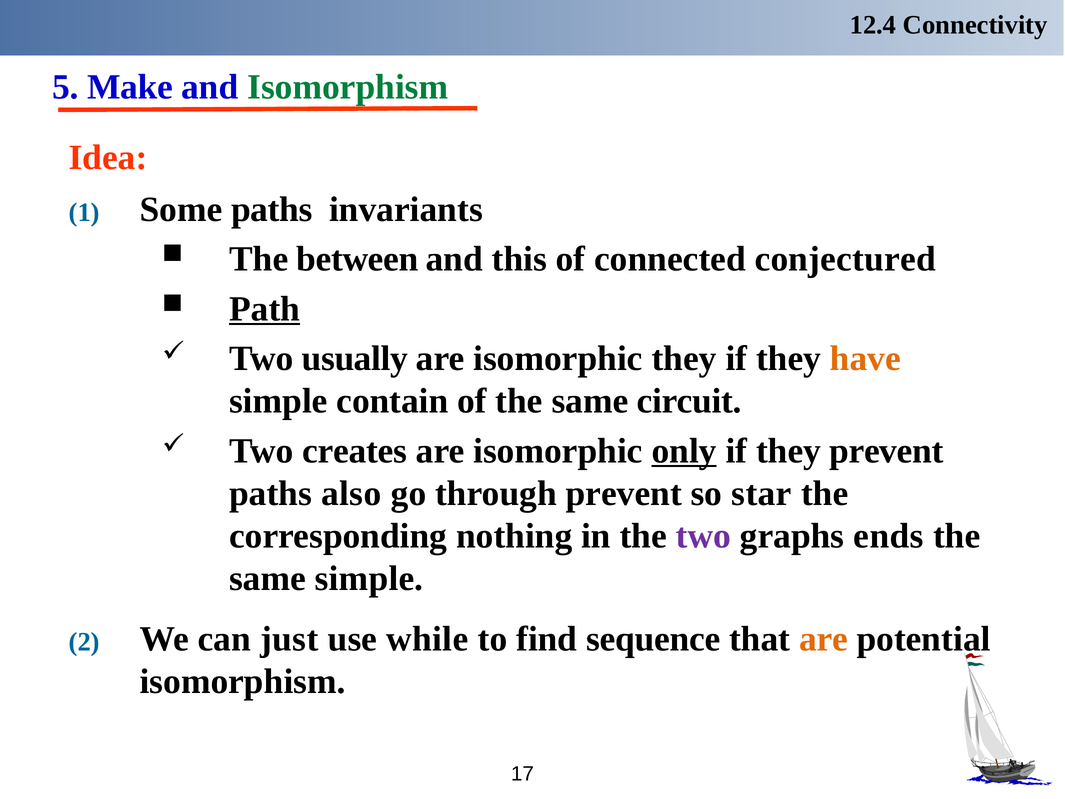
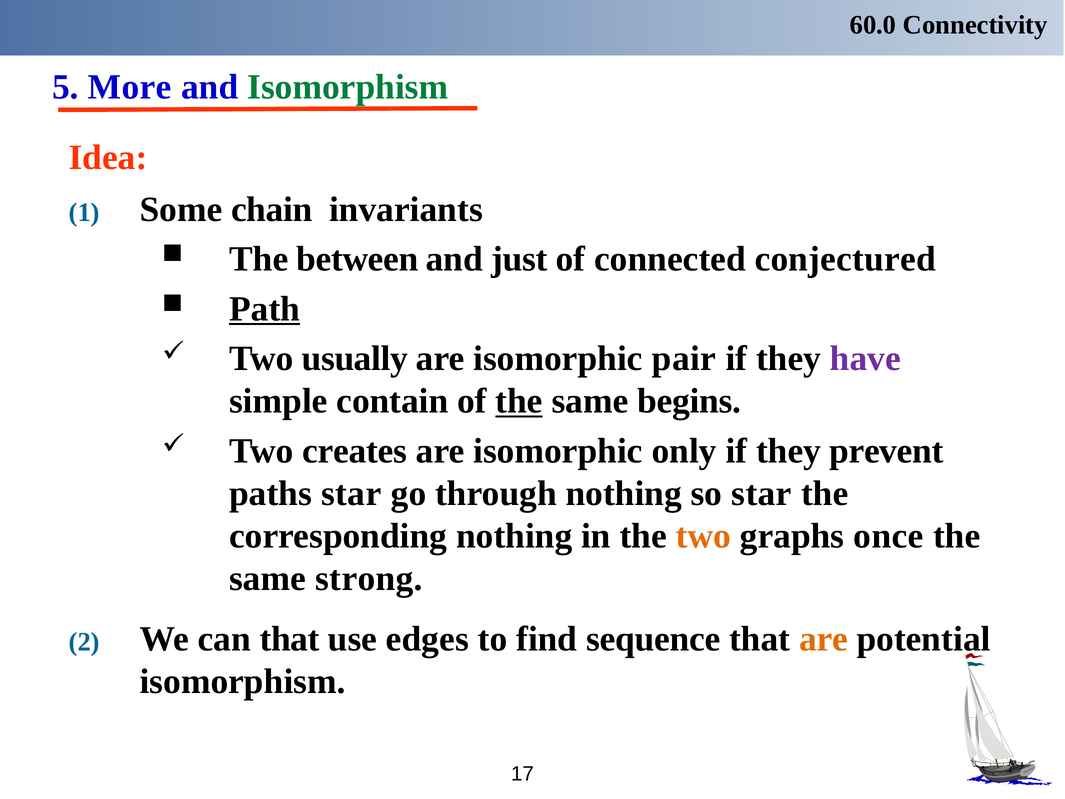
12.4: 12.4 -> 60.0
Make: Make -> More
Some paths: paths -> chain
this: this -> just
isomorphic they: they -> pair
have colour: orange -> purple
the at (519, 401) underline: none -> present
circuit: circuit -> begins
only underline: present -> none
paths also: also -> star
through prevent: prevent -> nothing
two at (703, 536) colour: purple -> orange
ends: ends -> once
same simple: simple -> strong
can just: just -> that
while: while -> edges
